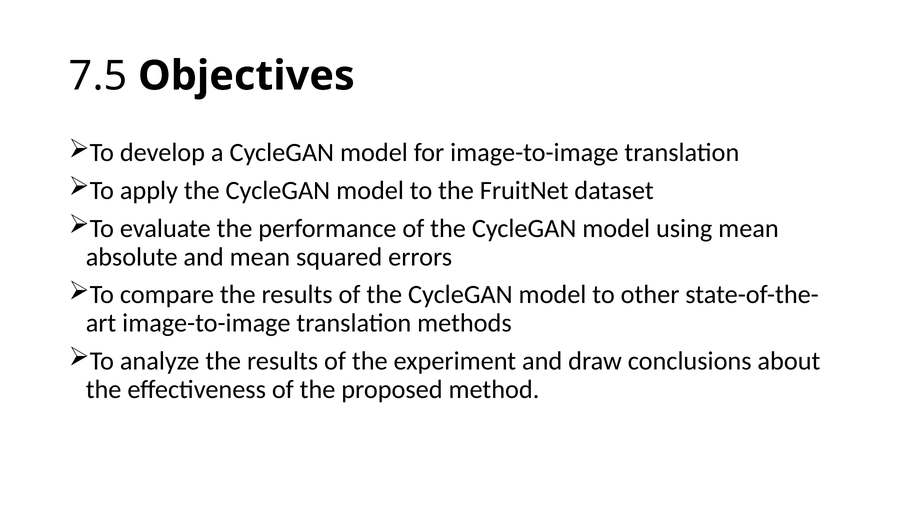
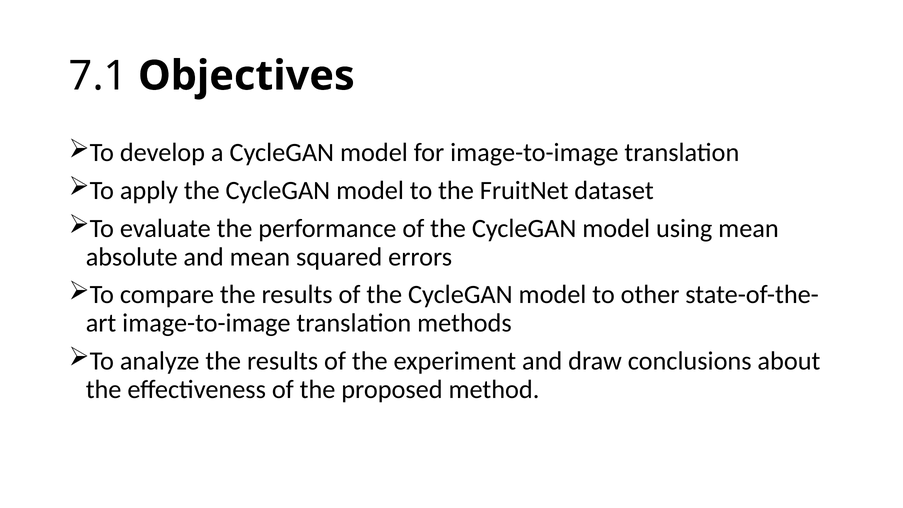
7.5: 7.5 -> 7.1
